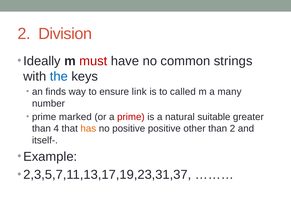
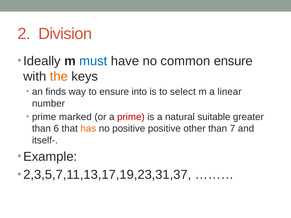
must colour: red -> blue
common strings: strings -> ensure
the colour: blue -> orange
link: link -> into
called: called -> select
many: many -> linear
4: 4 -> 6
than 2: 2 -> 7
